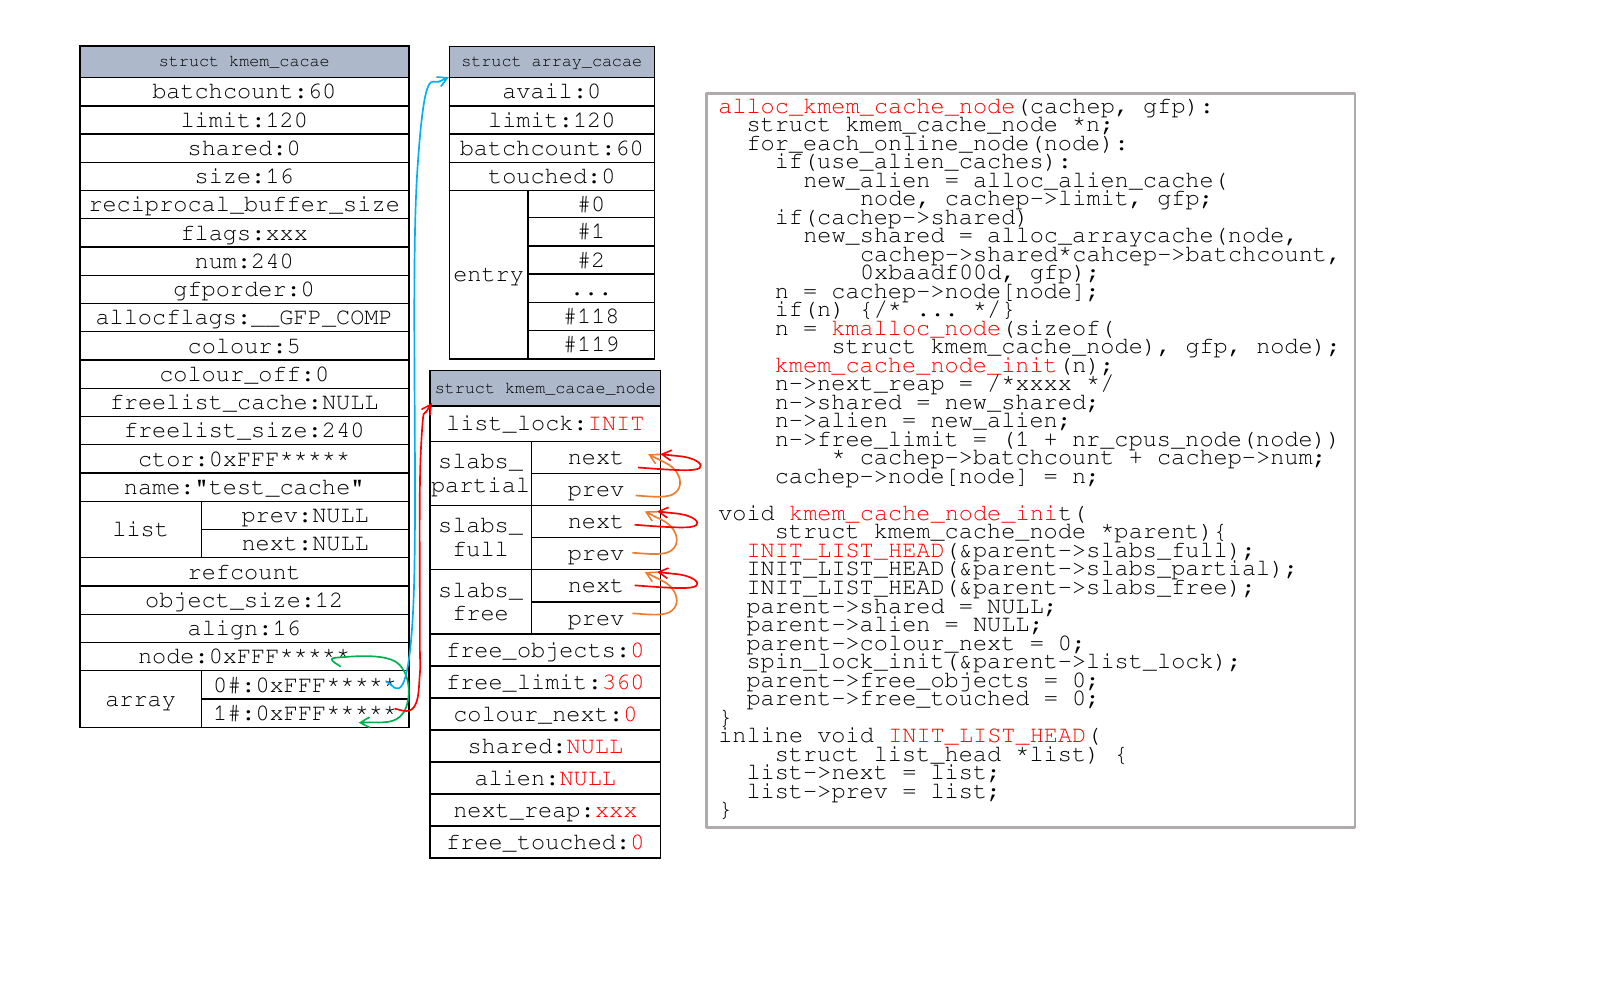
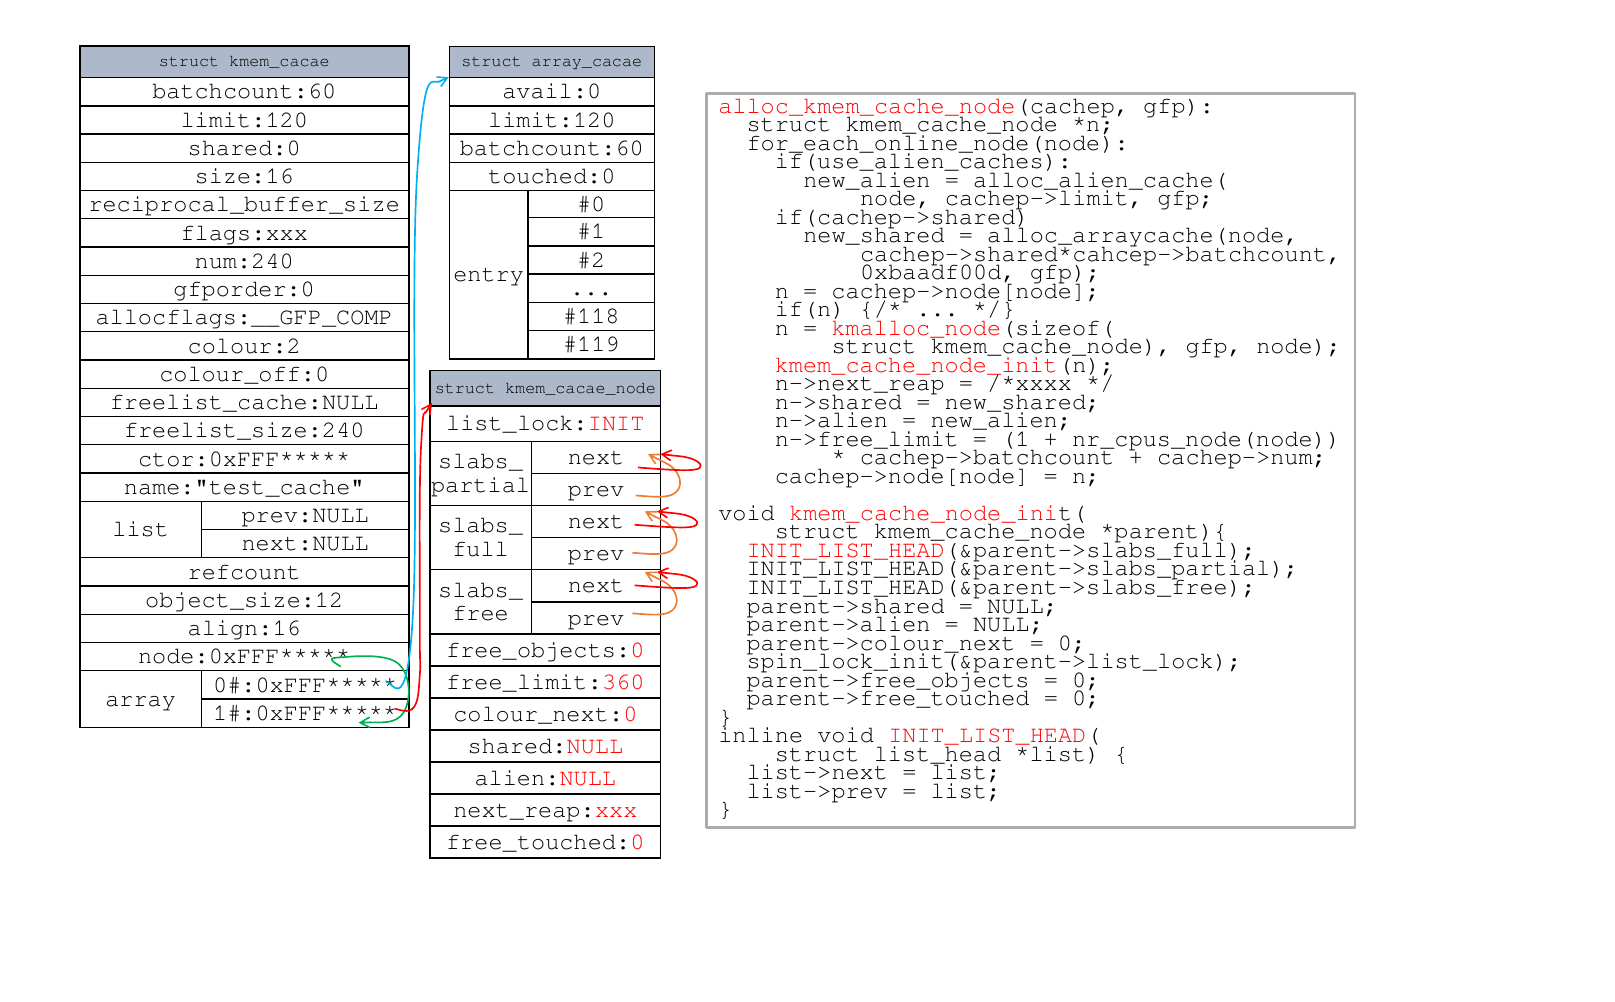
colour:5: colour:5 -> colour:2
